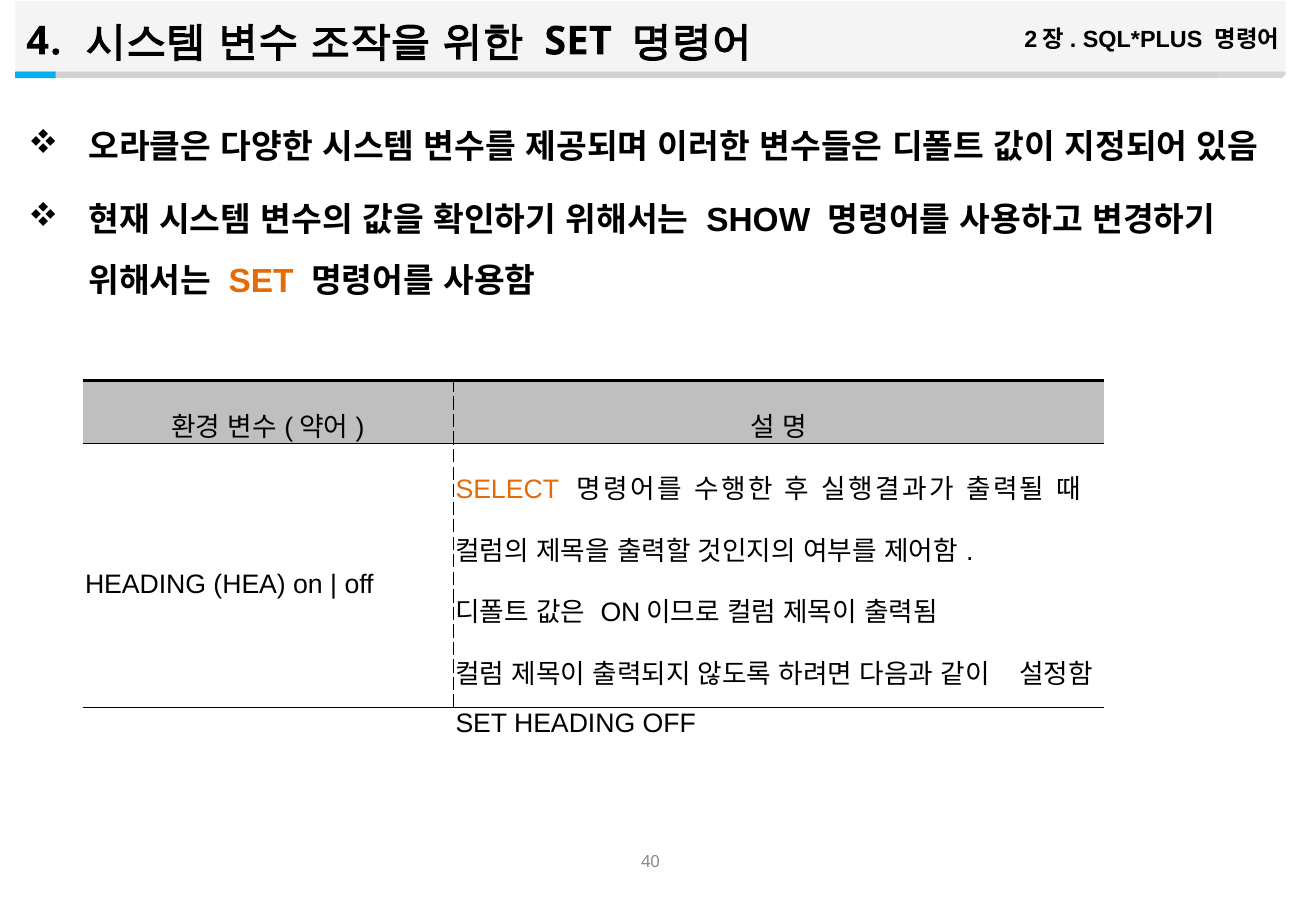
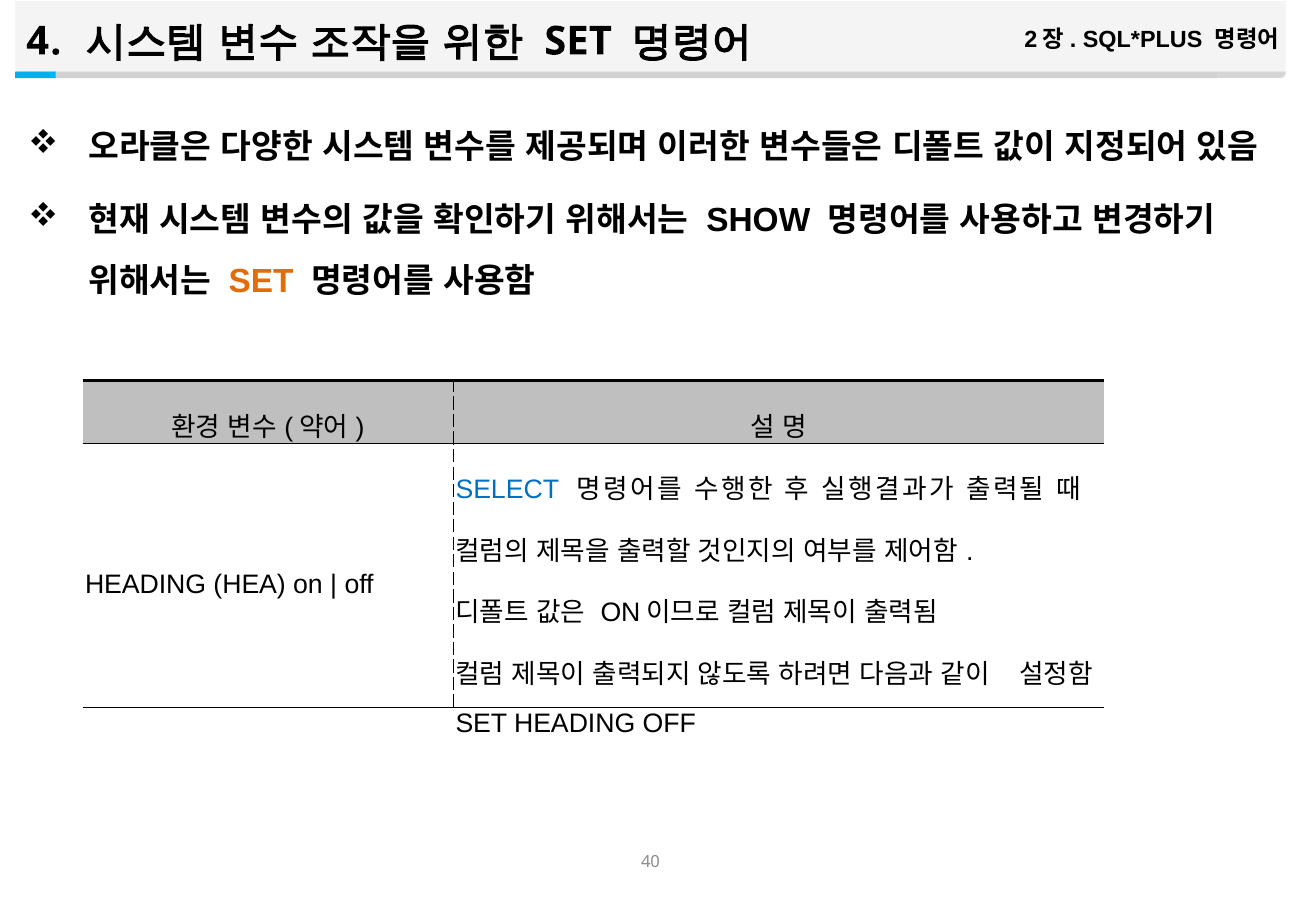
SELECT colour: orange -> blue
